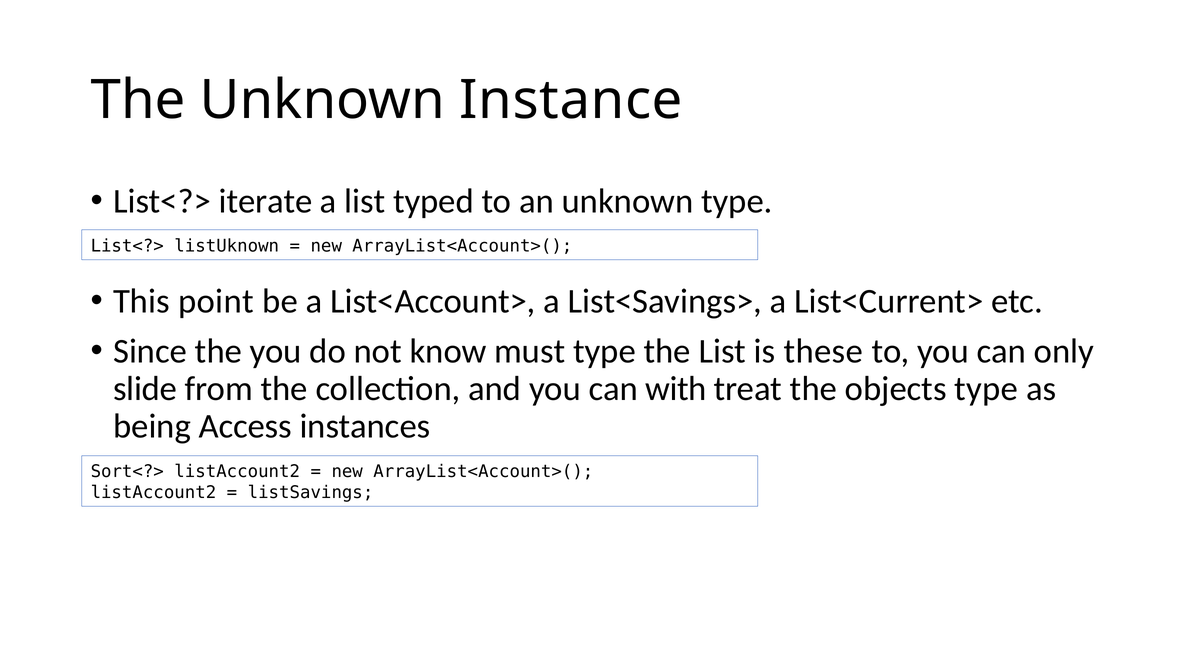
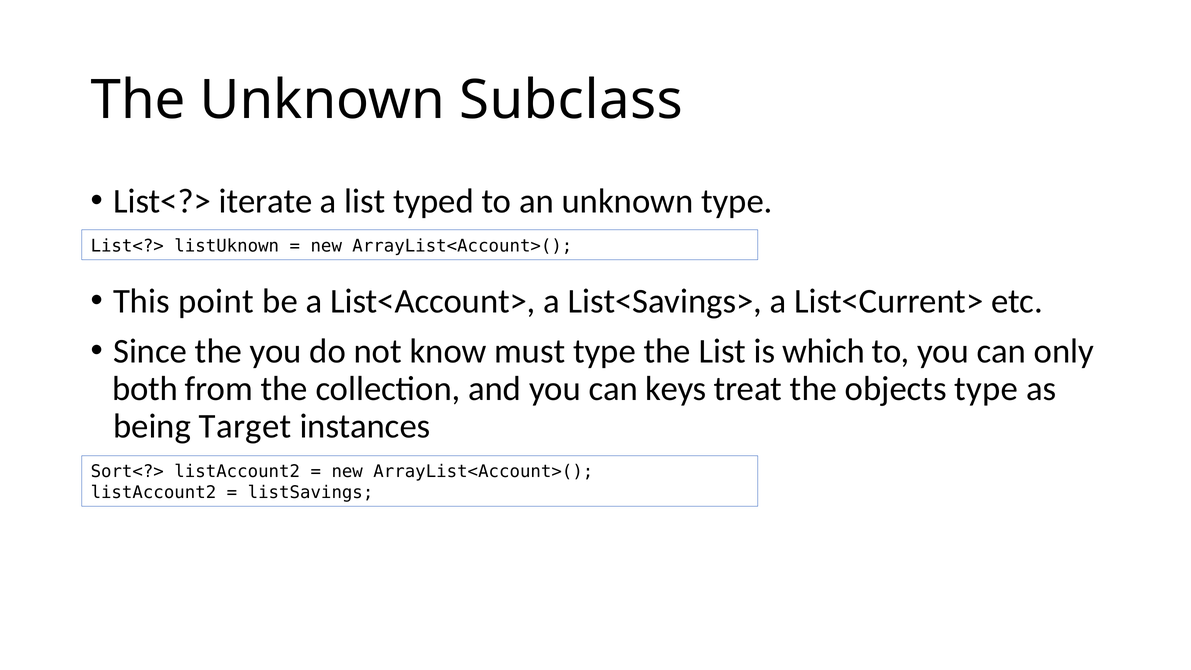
Instance: Instance -> Subclass
these: these -> which
slide: slide -> both
with: with -> keys
Access: Access -> Target
